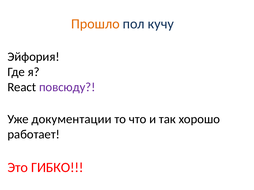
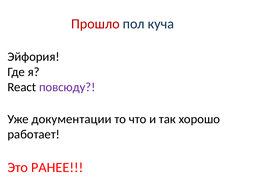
Прошло colour: orange -> red
кучу: кучу -> куча
ГИБКО: ГИБКО -> РАНЕЕ
